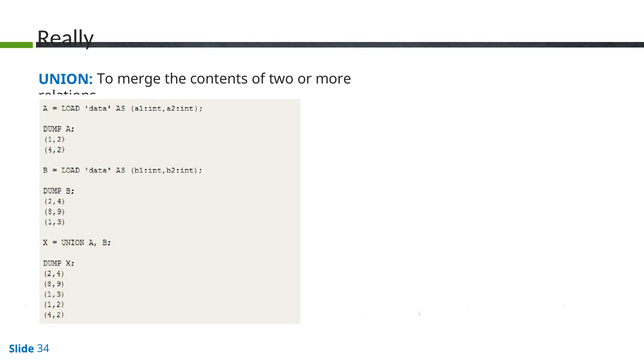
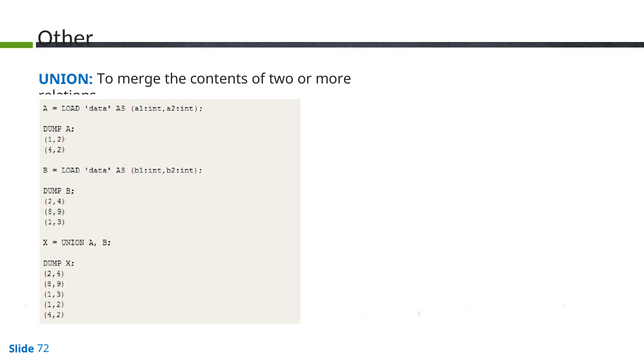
Really: Really -> Other
34: 34 -> 72
